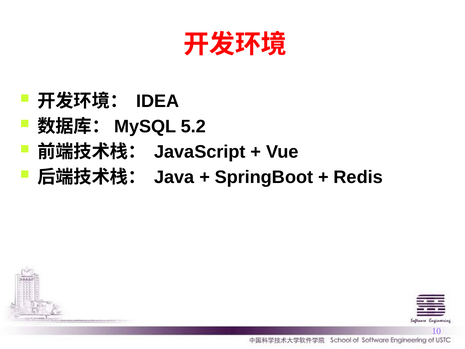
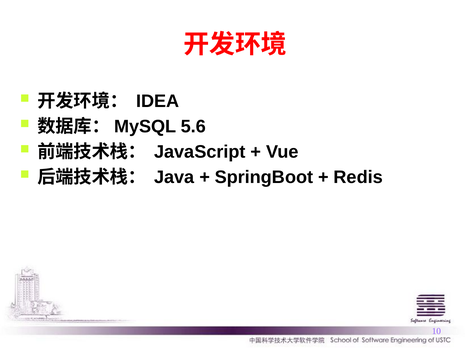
5.2: 5.2 -> 5.6
